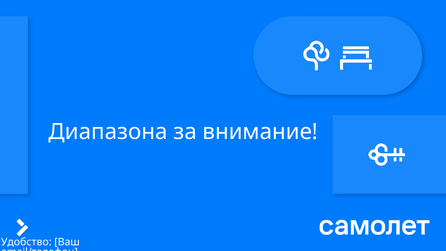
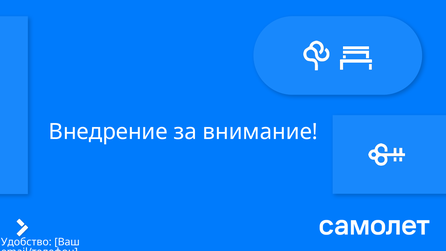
Диапазона: Диапазона -> Внедрение
